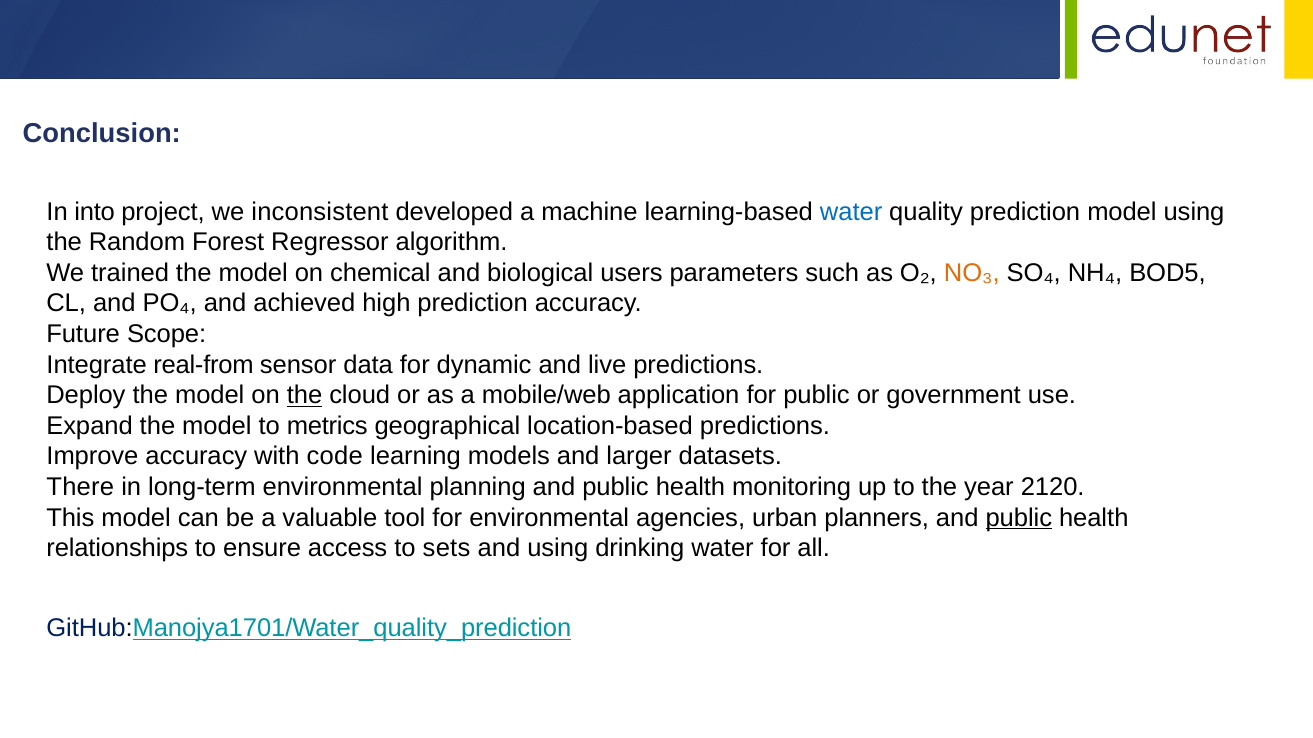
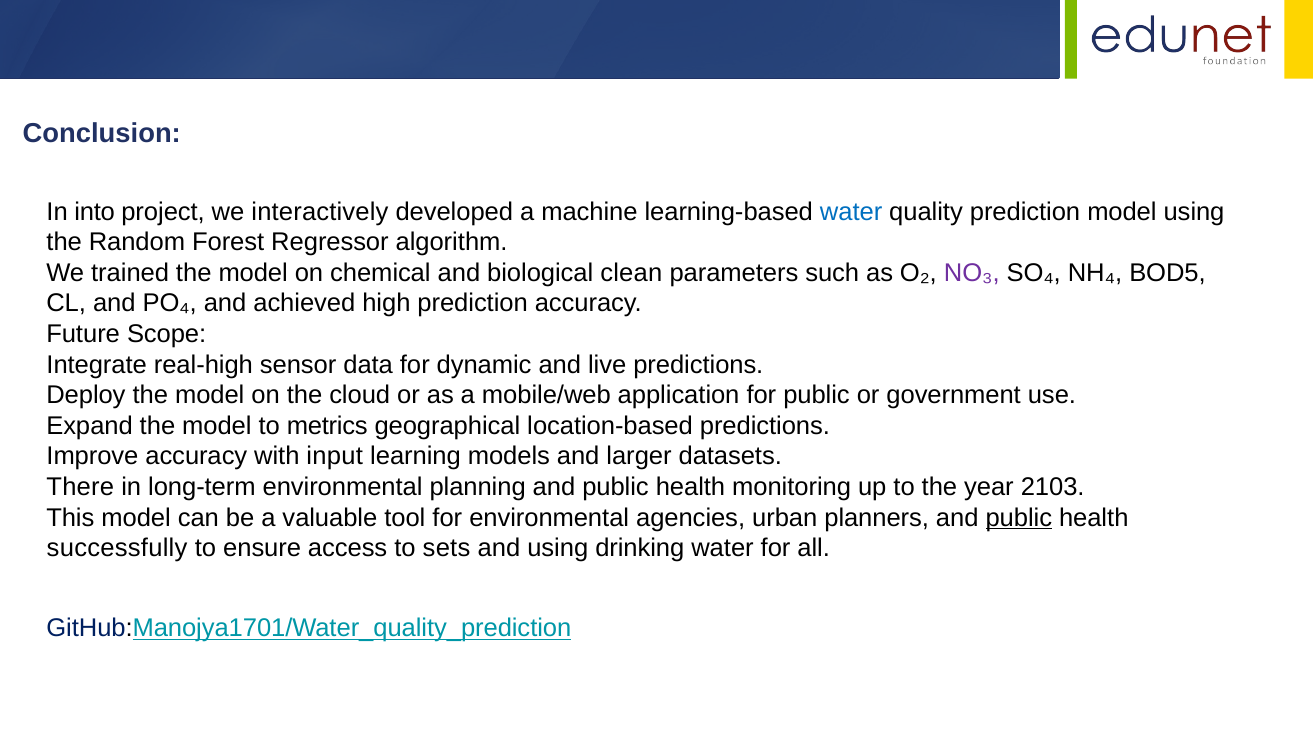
inconsistent: inconsistent -> interactively
users: users -> clean
NO₃ colour: orange -> purple
real-from: real-from -> real-high
the at (305, 396) underline: present -> none
code: code -> input
2120: 2120 -> 2103
relationships: relationships -> successfully
